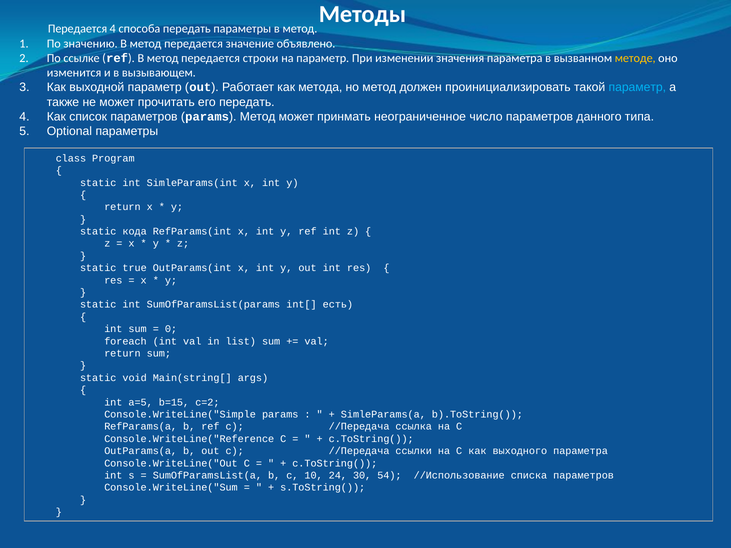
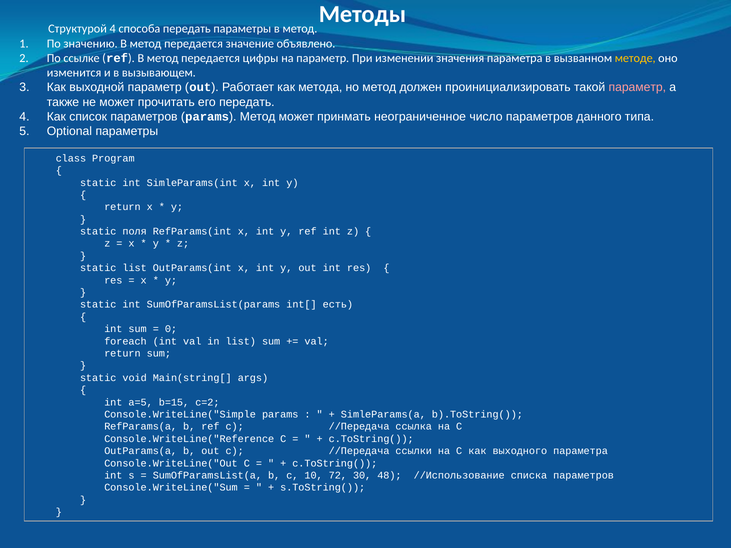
Передается at (78, 29): Передается -> Структурой
строки: строки -> цифры
параметр at (637, 87) colour: light blue -> pink
кода: кода -> поля
static true: true -> list
24: 24 -> 72
54: 54 -> 48
